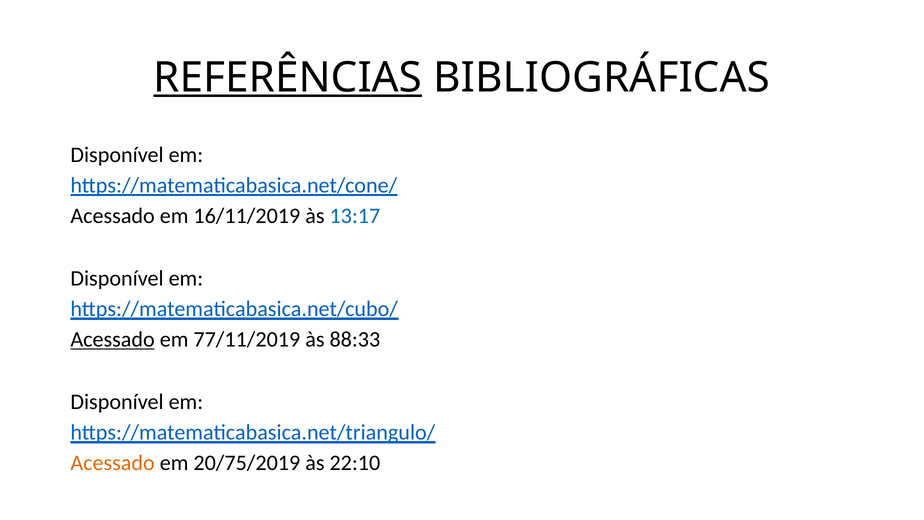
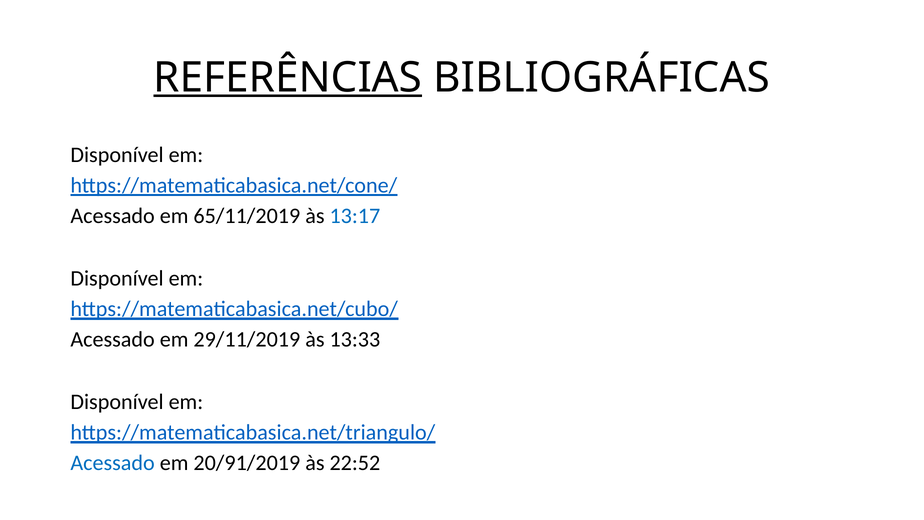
16/11/2019: 16/11/2019 -> 65/11/2019
Acessado at (113, 339) underline: present -> none
77/11/2019: 77/11/2019 -> 29/11/2019
88:33: 88:33 -> 13:33
Acessado at (113, 463) colour: orange -> blue
20/75/2019: 20/75/2019 -> 20/91/2019
22:10: 22:10 -> 22:52
